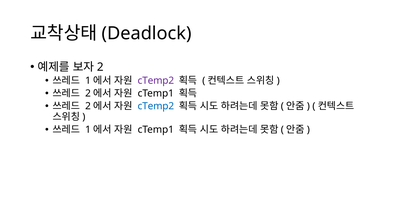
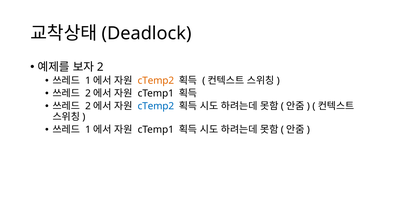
cTemp2 at (156, 81) colour: purple -> orange
